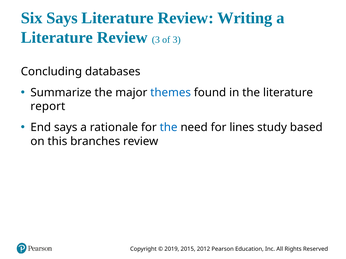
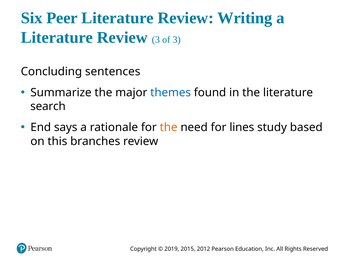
Six Says: Says -> Peer
databases: databases -> sentences
report: report -> search
the at (169, 128) colour: blue -> orange
